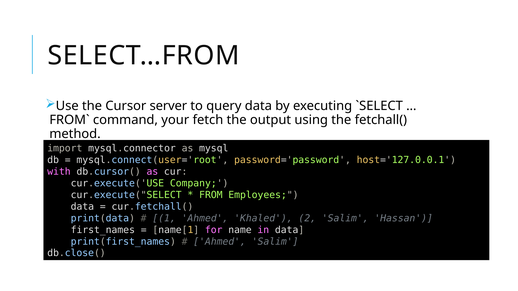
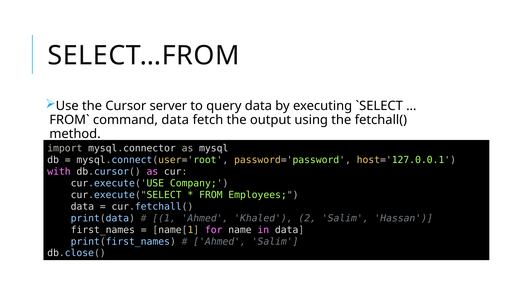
command your: your -> data
